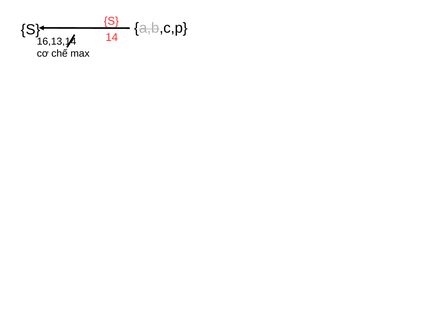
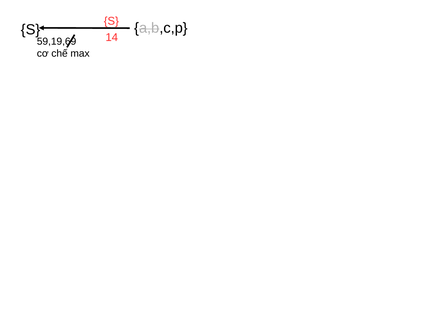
16,13,14: 16,13,14 -> 59,19,69
